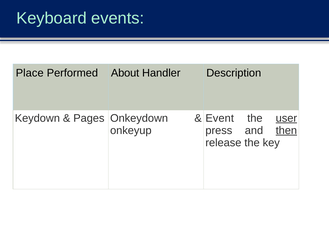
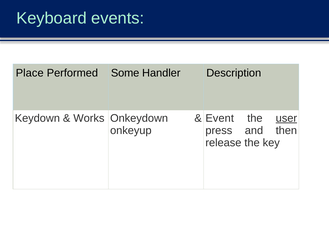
About: About -> Some
Pages: Pages -> Works
then underline: present -> none
